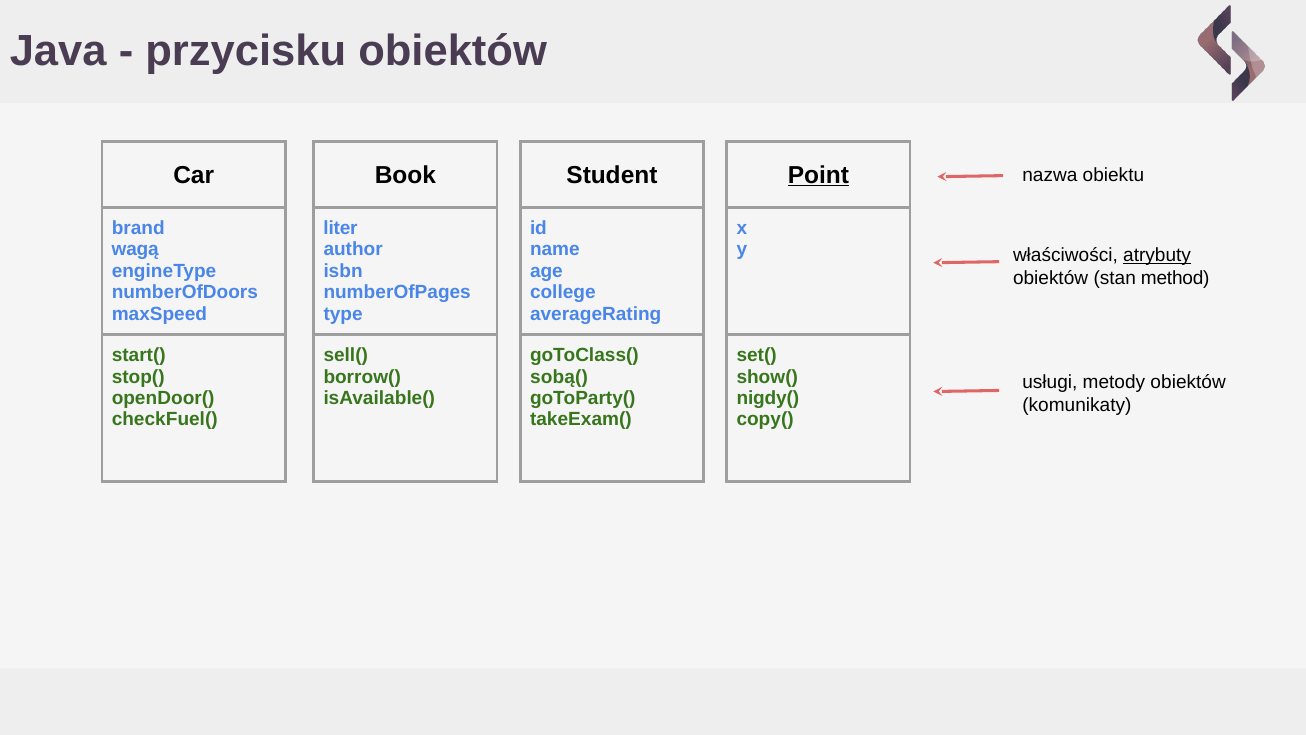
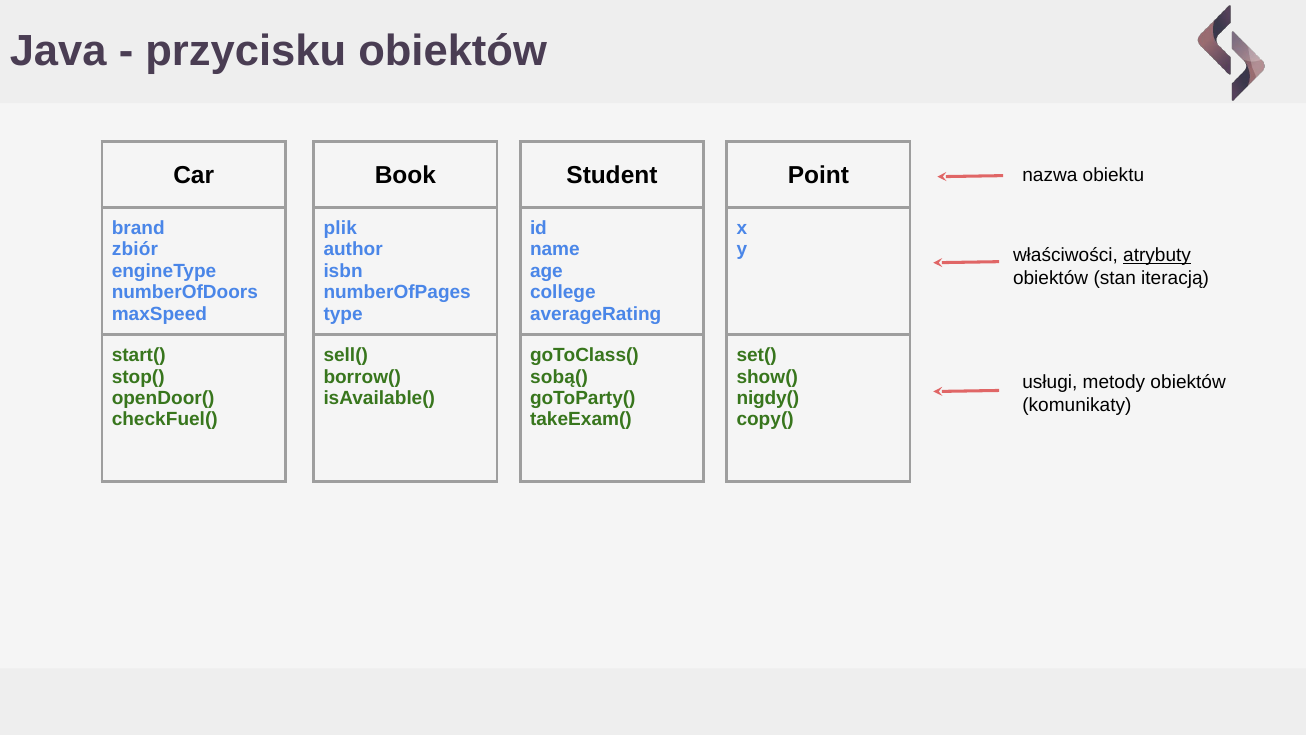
Point underline: present -> none
liter: liter -> plik
wagą: wagą -> zbiór
method: method -> iteracją
